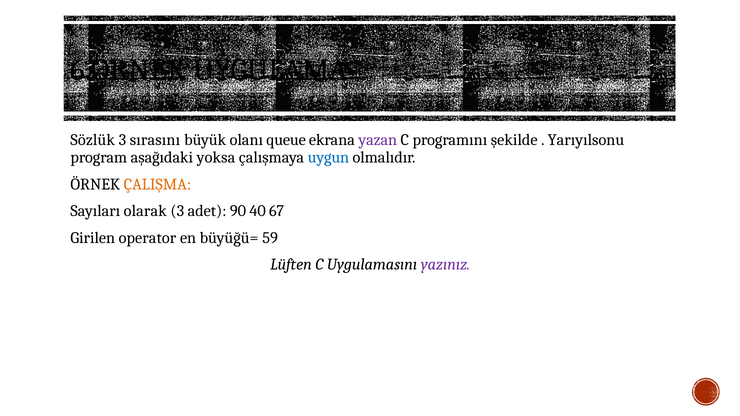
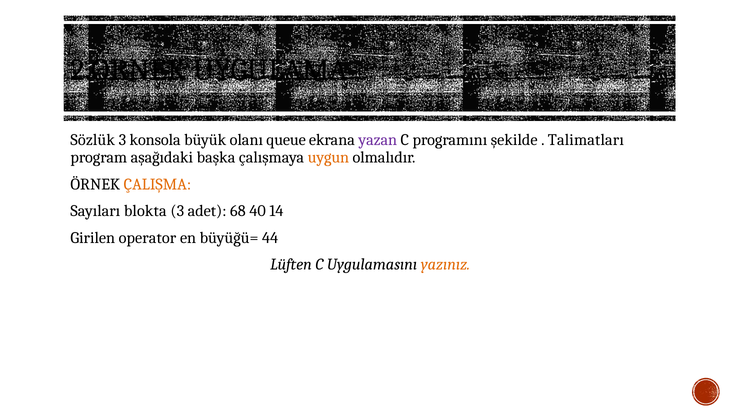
6.ÖRNEK: 6.ÖRNEK -> 2.ÖRNEK
sırasını: sırasını -> konsola
Yarıyılsonu: Yarıyılsonu -> Talimatları
yoksa: yoksa -> başka
uygun colour: blue -> orange
olarak: olarak -> blokta
90: 90 -> 68
67: 67 -> 14
59: 59 -> 44
yazınız colour: purple -> orange
